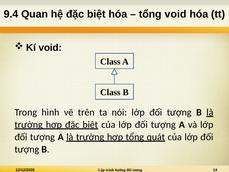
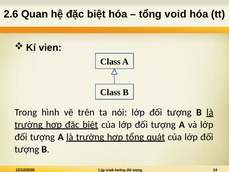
9.4: 9.4 -> 2.6
Kí void: void -> vien
